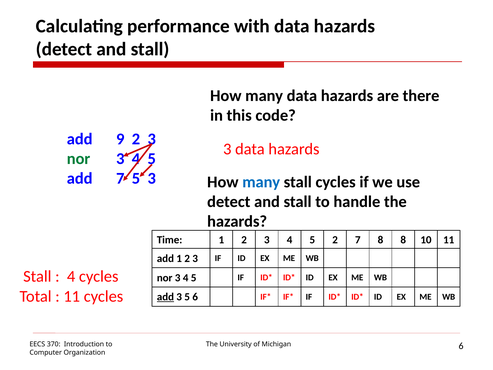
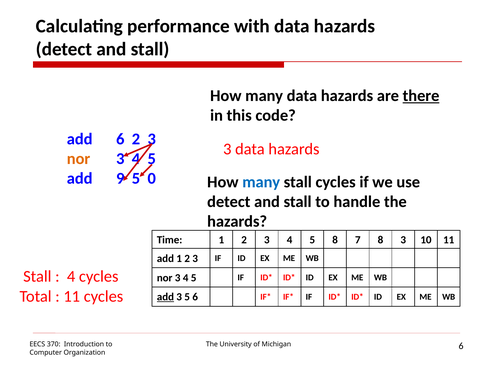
there underline: none -> present
add 9: 9 -> 6
nor at (79, 159) colour: green -> orange
add 7: 7 -> 9
5 3: 3 -> 0
5 2: 2 -> 8
8 8: 8 -> 3
